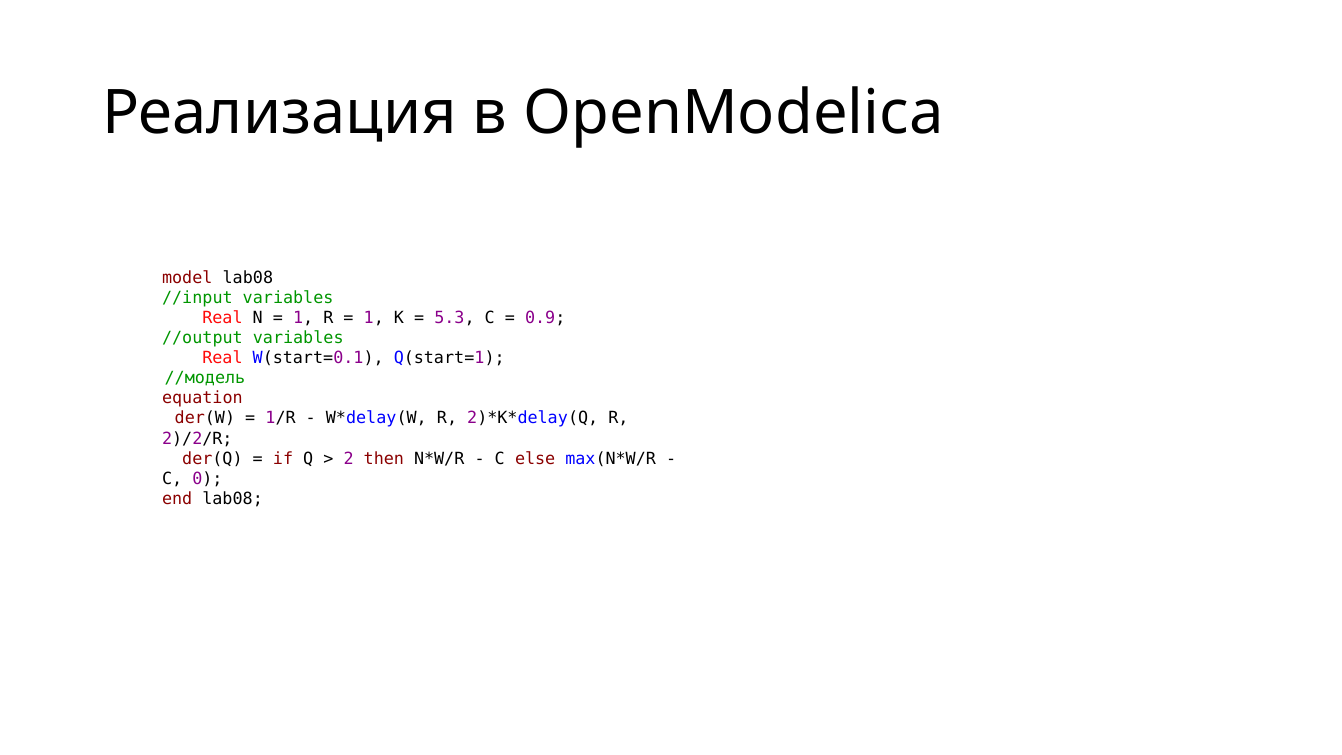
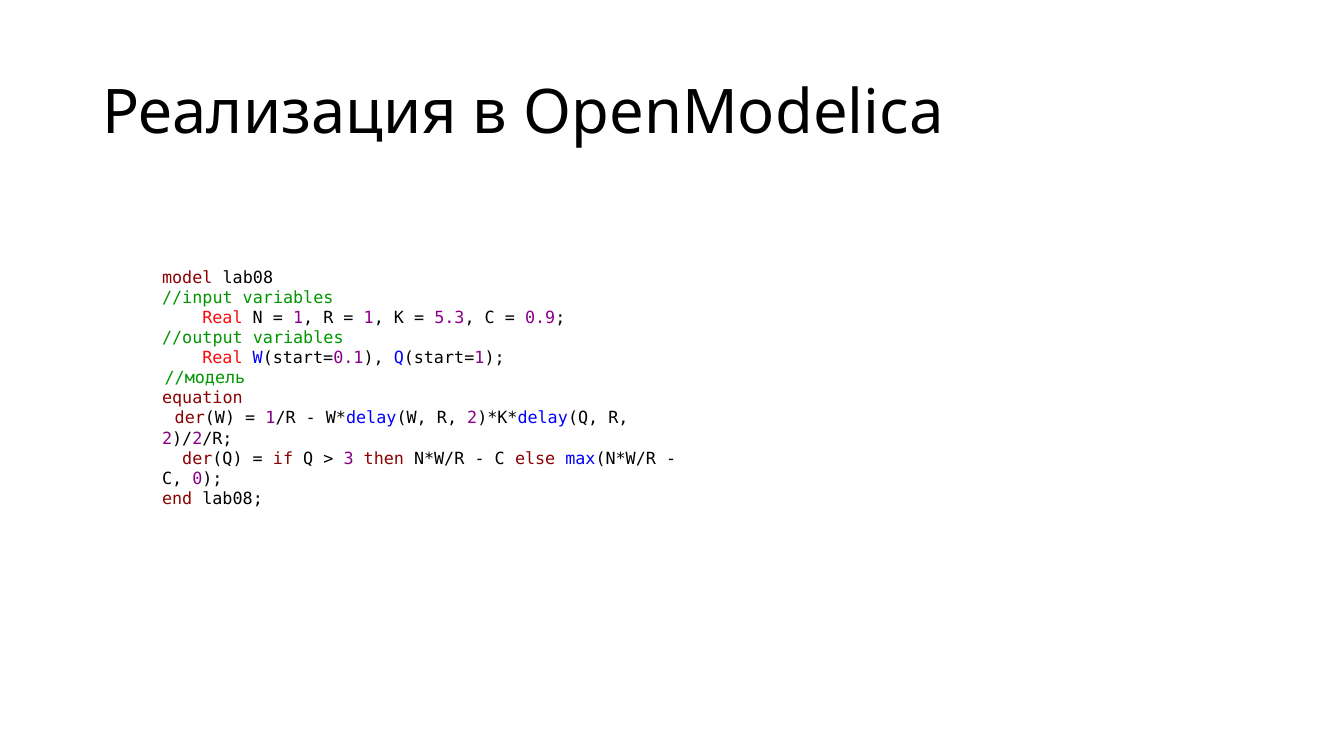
2: 2 -> 3
